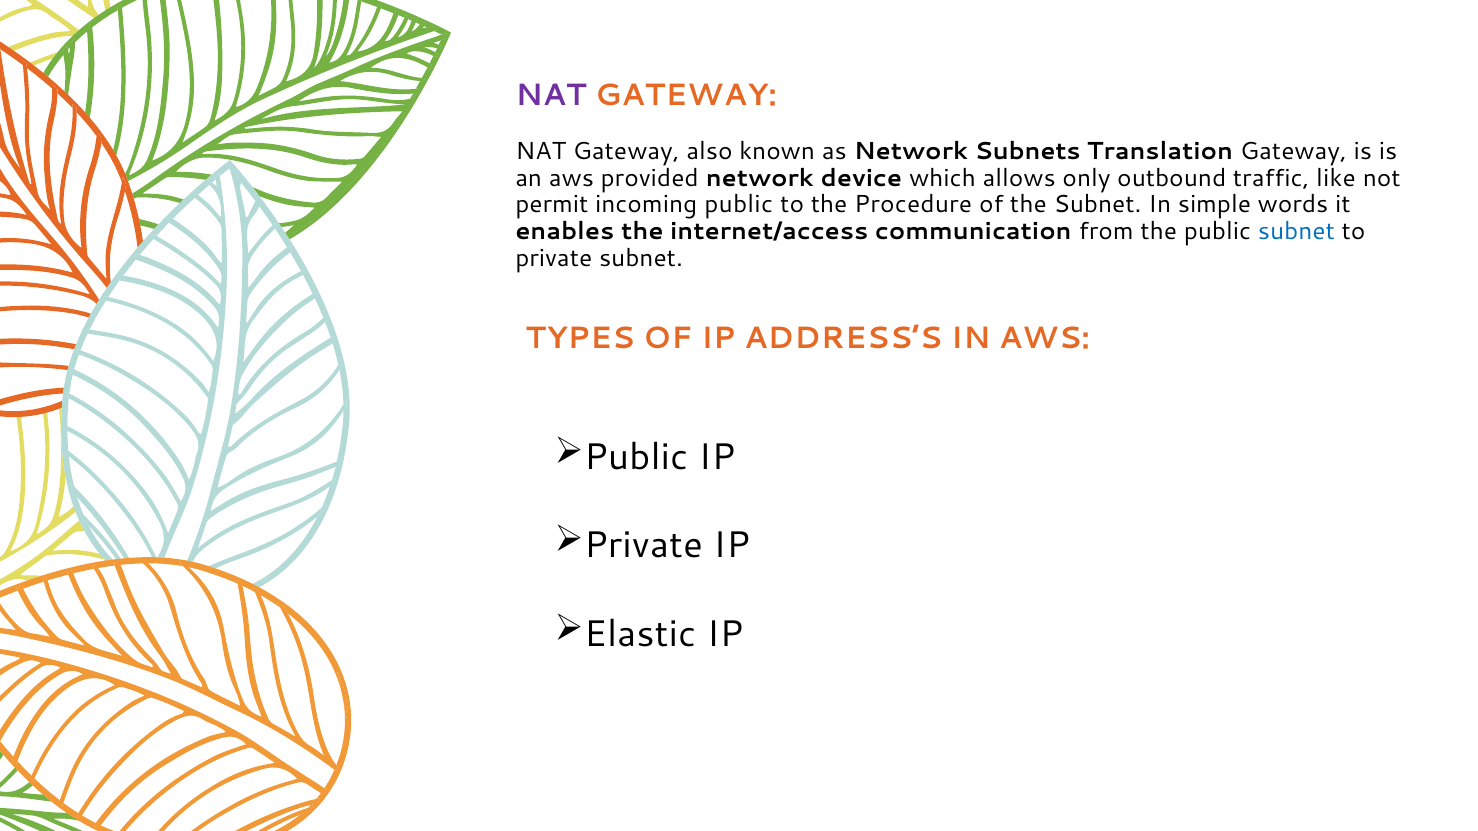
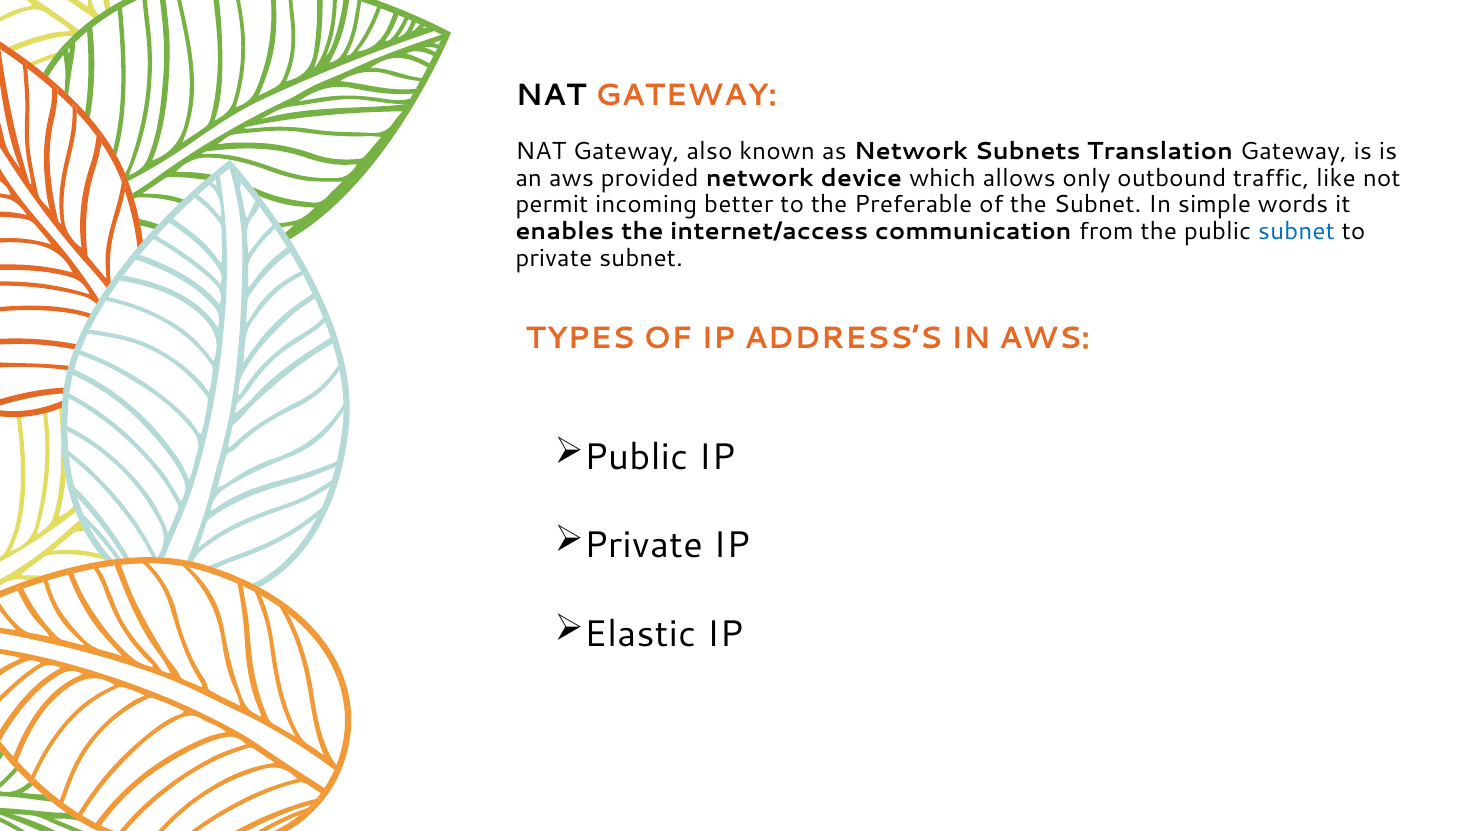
NAT at (551, 95) colour: purple -> black
incoming public: public -> better
Procedure: Procedure -> Preferable
